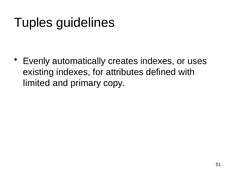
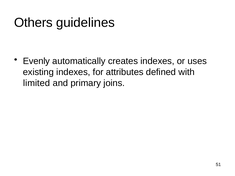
Tuples: Tuples -> Others
copy: copy -> joins
